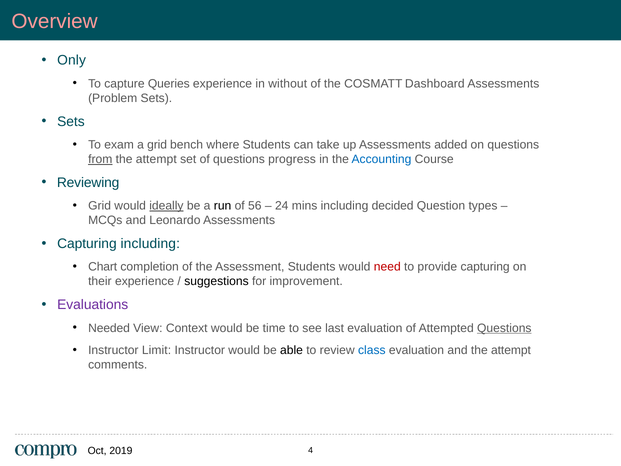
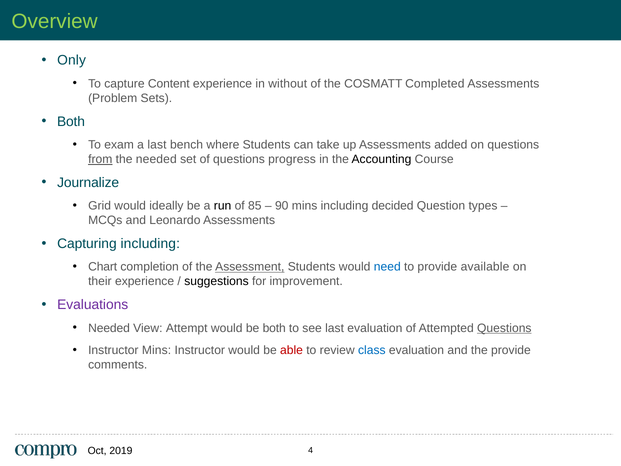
Overview colour: pink -> light green
Queries: Queries -> Content
Dashboard: Dashboard -> Completed
Sets at (71, 121): Sets -> Both
a grid: grid -> last
attempt at (156, 159): attempt -> needed
Accounting colour: blue -> black
Reviewing: Reviewing -> Journalize
ideally underline: present -> none
56: 56 -> 85
24: 24 -> 90
Assessment underline: none -> present
need colour: red -> blue
provide capturing: capturing -> available
Context: Context -> Attempt
be time: time -> both
Instructor Limit: Limit -> Mins
able colour: black -> red
and the attempt: attempt -> provide
